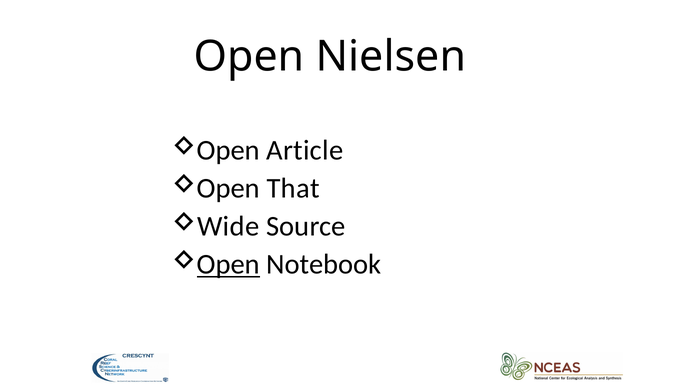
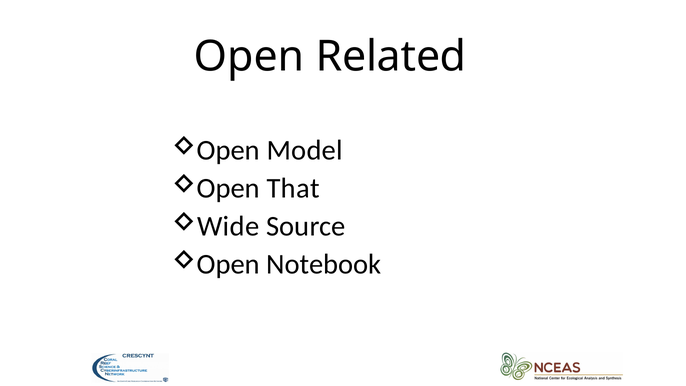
Nielsen: Nielsen -> Related
Article: Article -> Model
Open at (228, 264) underline: present -> none
